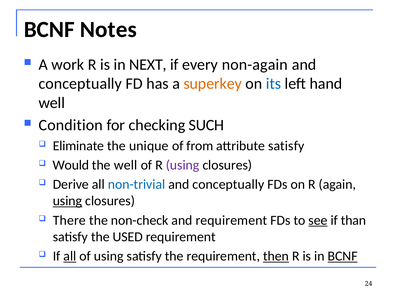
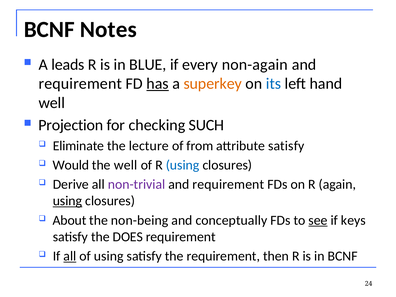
work: work -> leads
NEXT: NEXT -> BLUE
conceptually at (80, 84): conceptually -> requirement
has underline: none -> present
Condition: Condition -> Projection
unique: unique -> lecture
using at (183, 165) colour: purple -> blue
non-trivial colour: blue -> purple
conceptually at (228, 184): conceptually -> requirement
There: There -> About
non-check: non-check -> non-being
and requirement: requirement -> conceptually
than: than -> keys
USED: USED -> DOES
then underline: present -> none
BCNF at (343, 256) underline: present -> none
